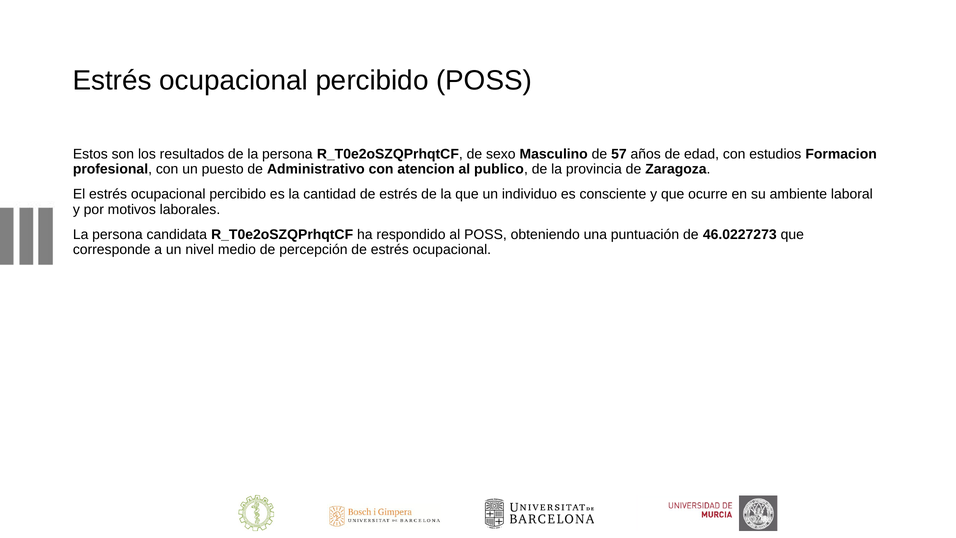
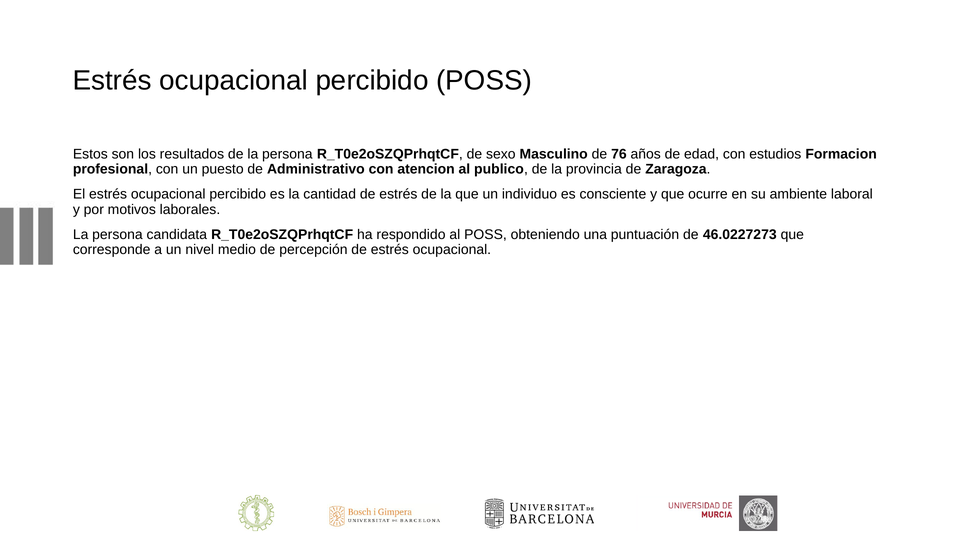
57: 57 -> 76
